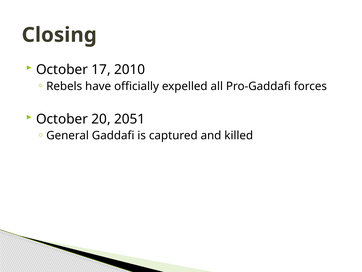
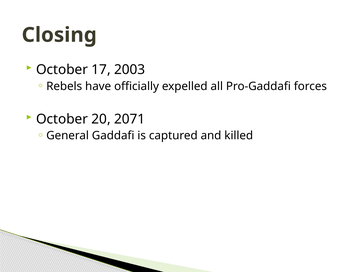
2010: 2010 -> 2003
2051: 2051 -> 2071
